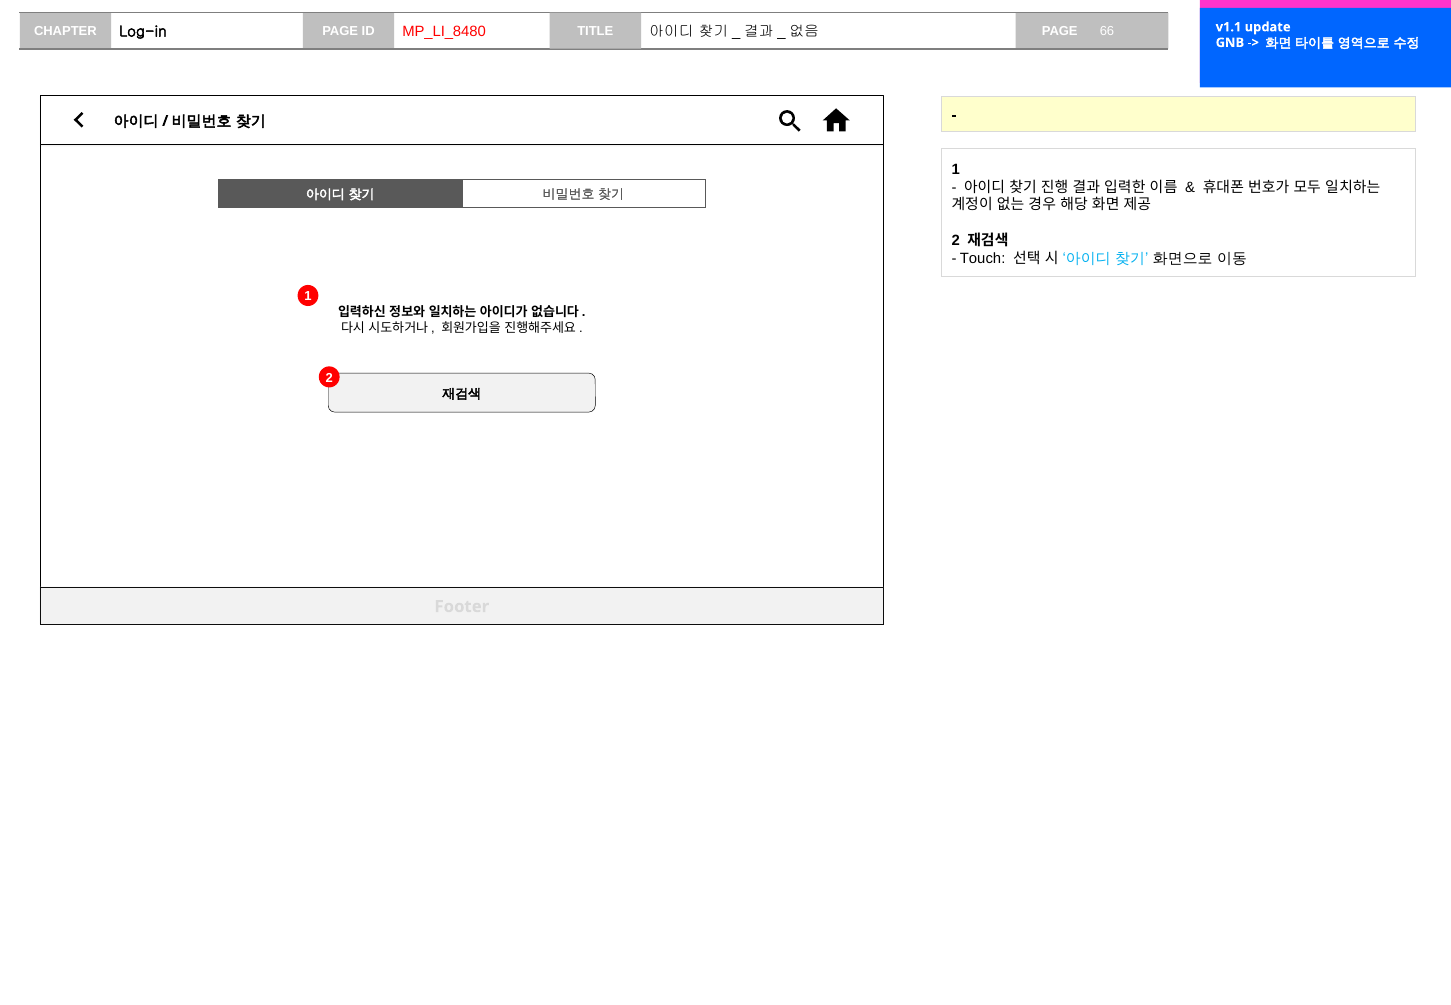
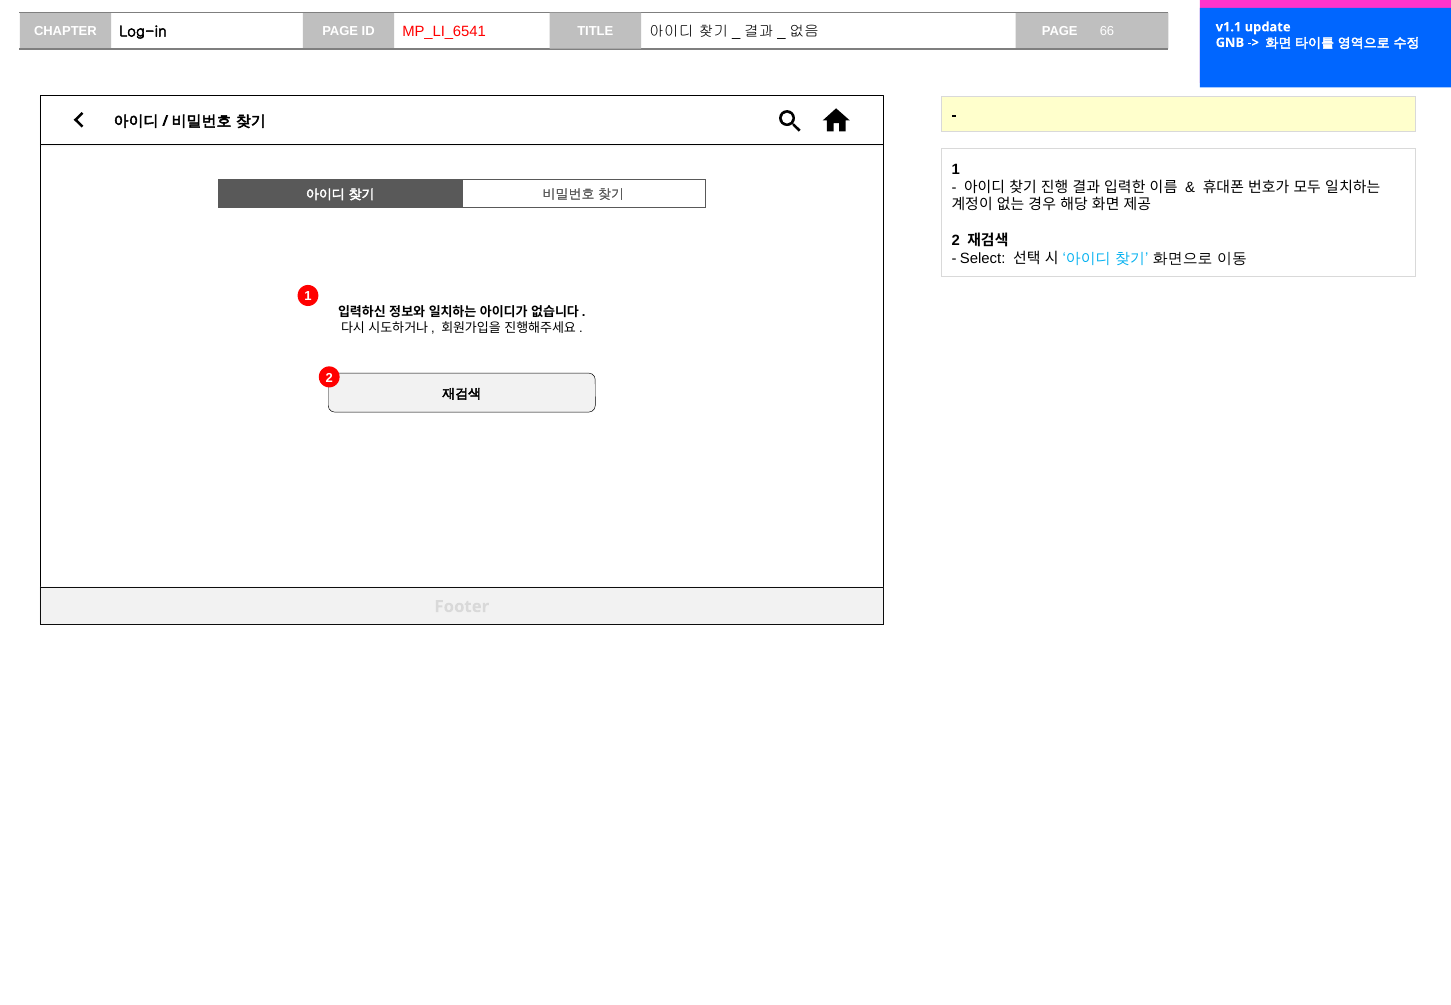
MP_LI_8480: MP_LI_8480 -> MP_LI_6541
Touch: Touch -> Select
